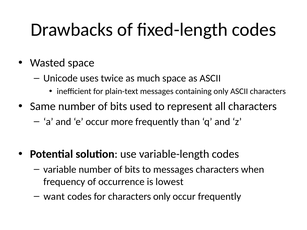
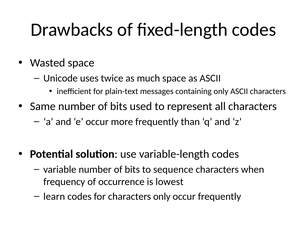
to messages: messages -> sequence
want: want -> learn
